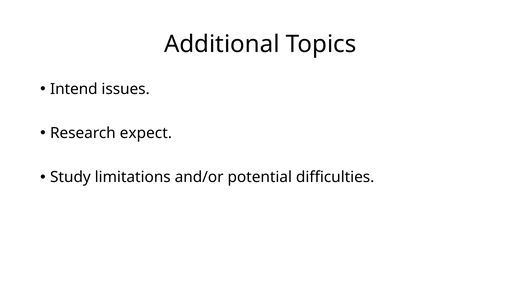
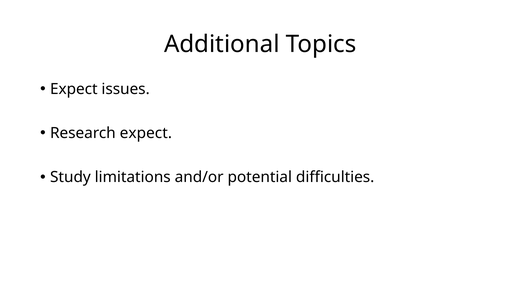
Intend at (74, 89): Intend -> Expect
